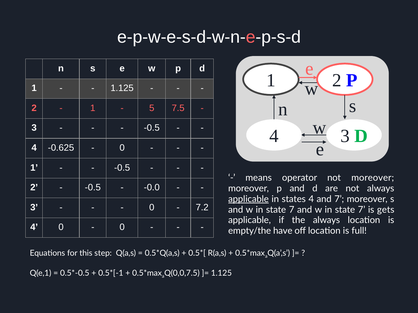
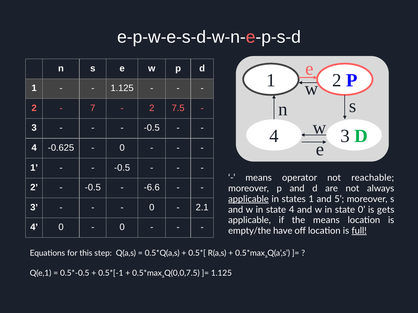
1 at (93, 108): 1 -> 7
5 at (152, 108): 5 -> 2
not moreover: moreover -> reachable
-0.0: -0.0 -> -6.6
states 4: 4 -> 1
and 7: 7 -> 5
7.2: 7.2 -> 2.1
7 at (292, 210): 7 -> 4
7 at (362, 210): 7 -> 0
the always: always -> means
full underline: none -> present
